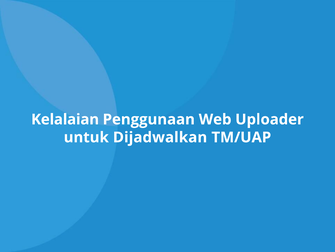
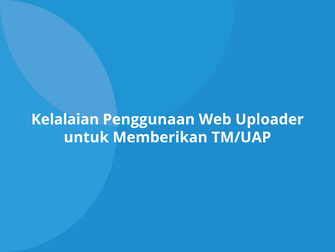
Dijadwalkan: Dijadwalkan -> Memberikan
